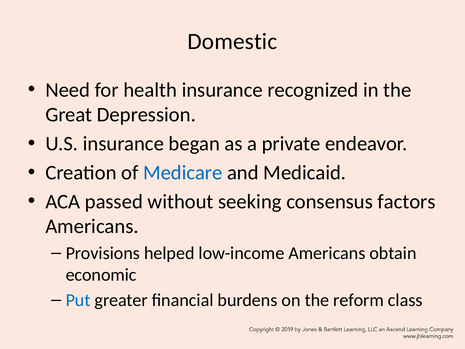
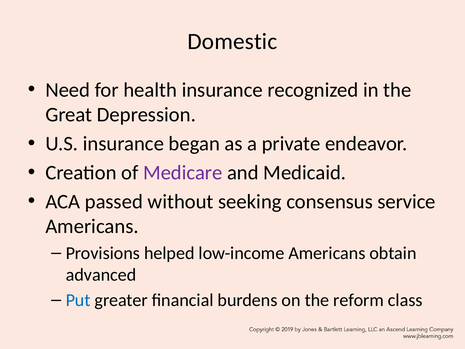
Medicare colour: blue -> purple
factors: factors -> service
economic: economic -> advanced
